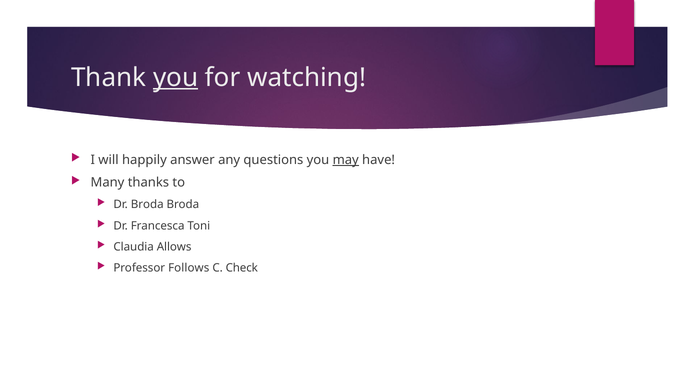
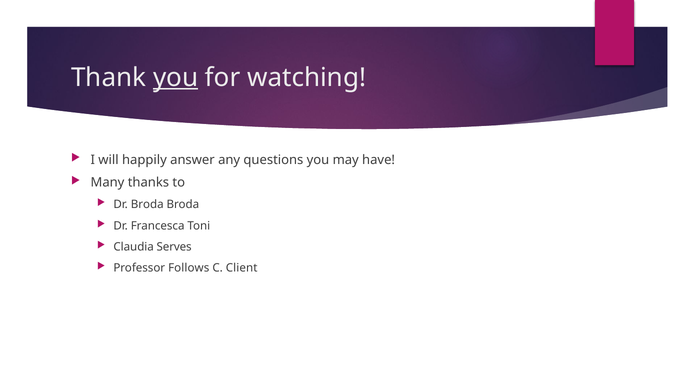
may underline: present -> none
Allows: Allows -> Serves
Check: Check -> Client
